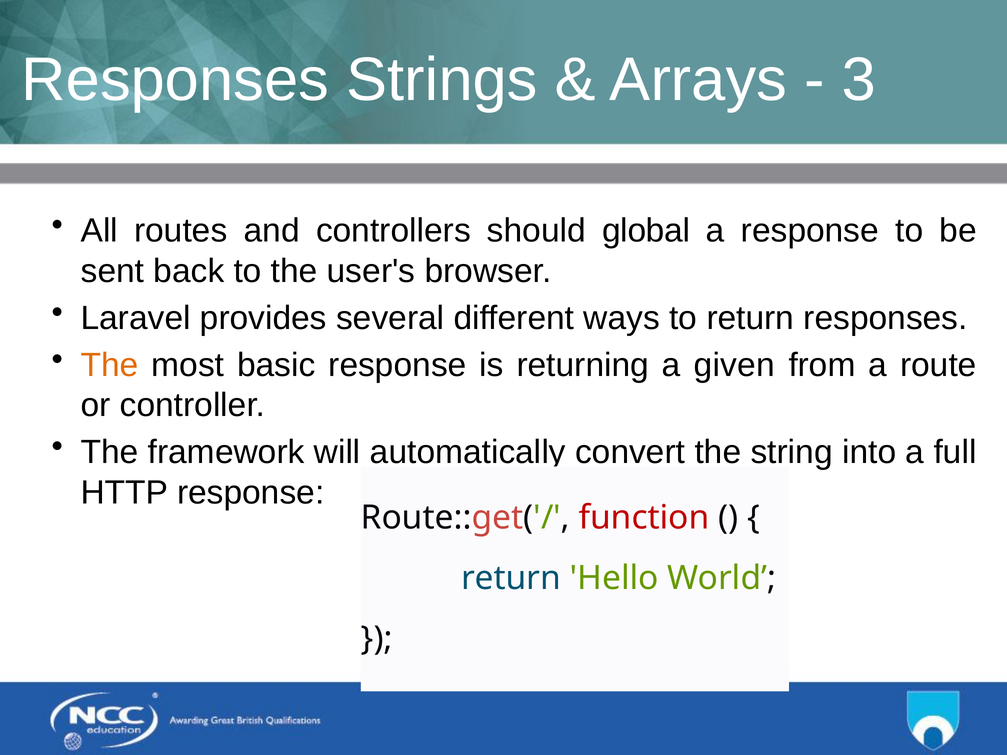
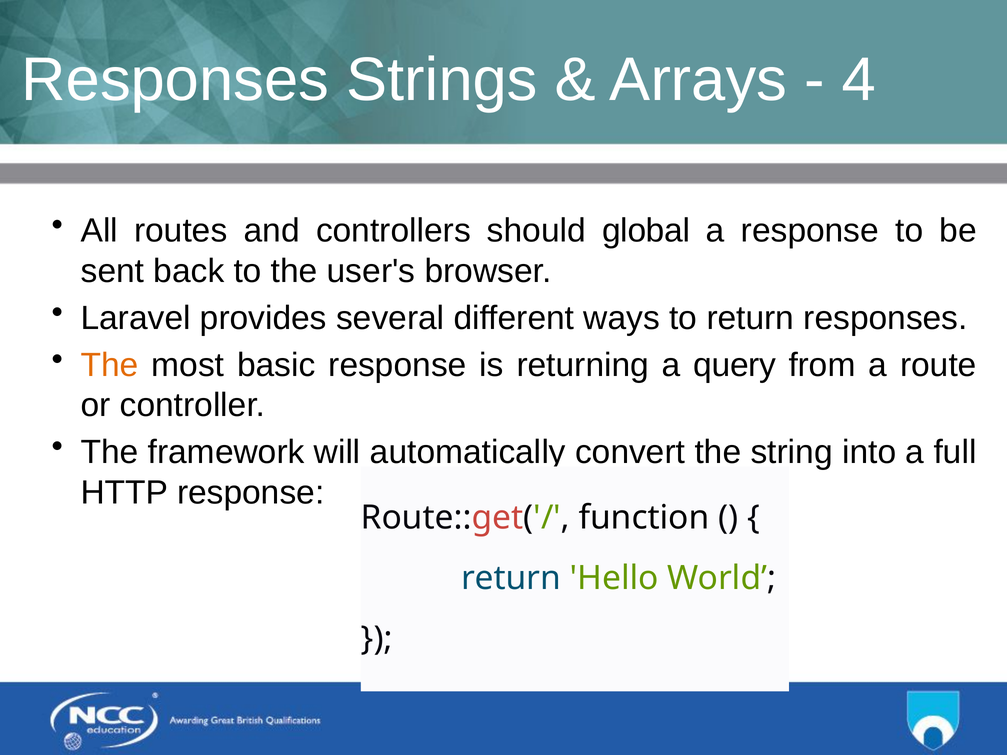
3: 3 -> 4
given: given -> query
function colour: red -> black
